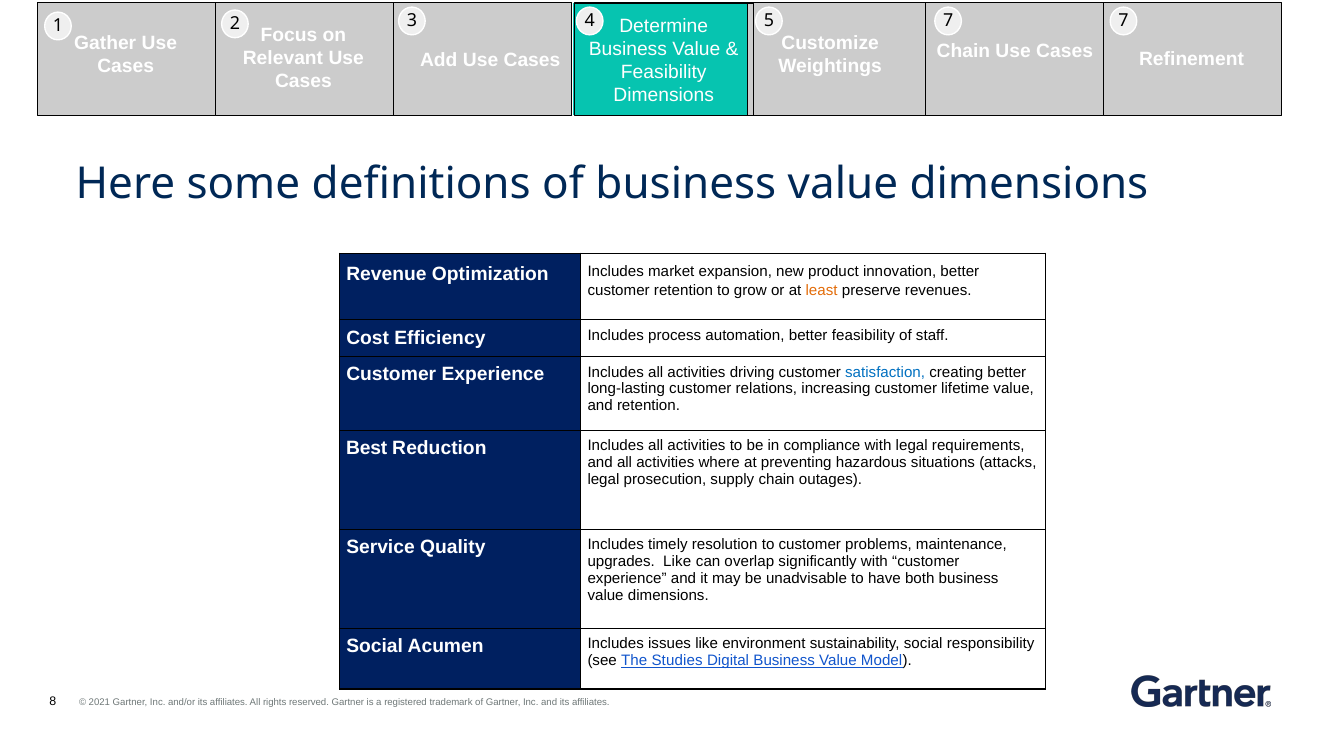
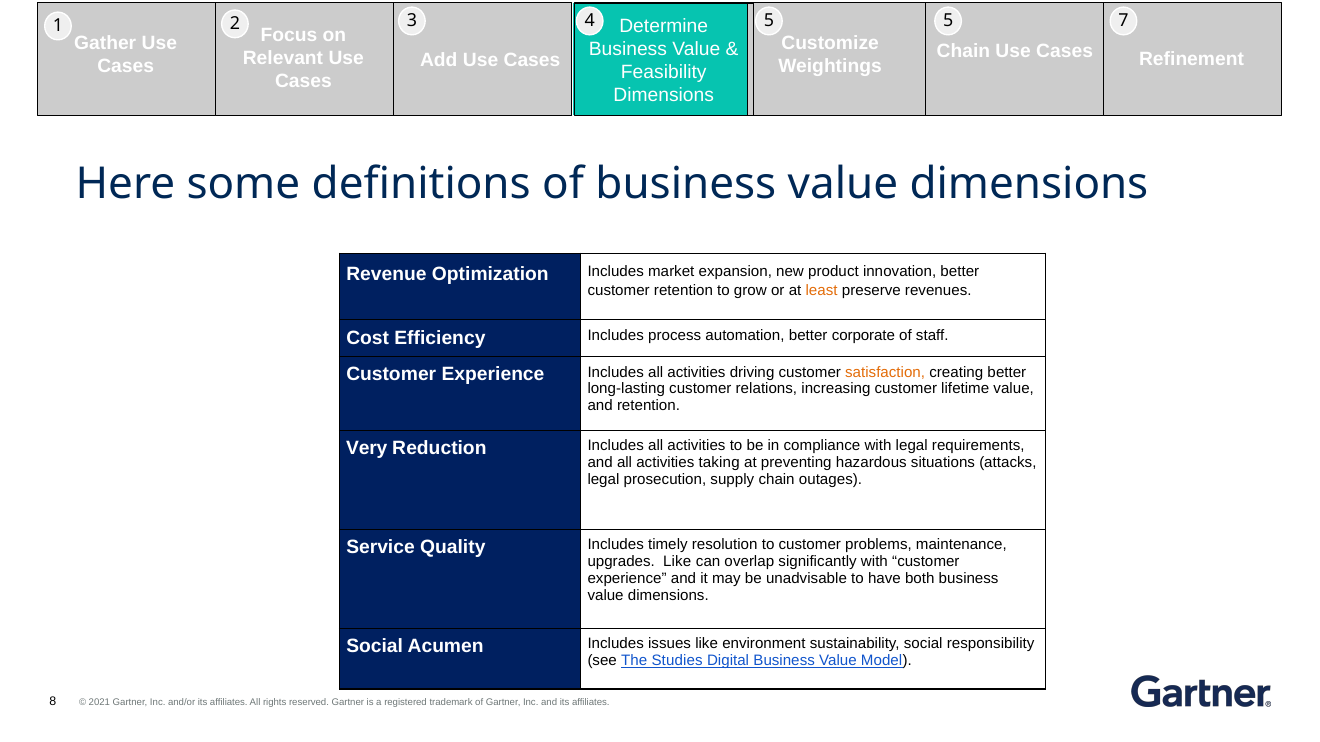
5 7: 7 -> 5
better feasibility: feasibility -> corporate
satisfaction colour: blue -> orange
Best: Best -> Very
where: where -> taking
